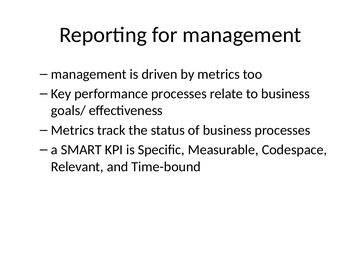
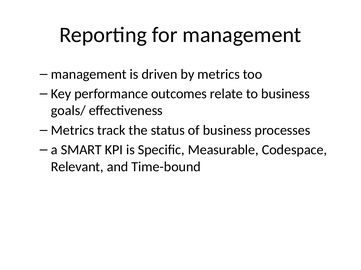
performance processes: processes -> outcomes
